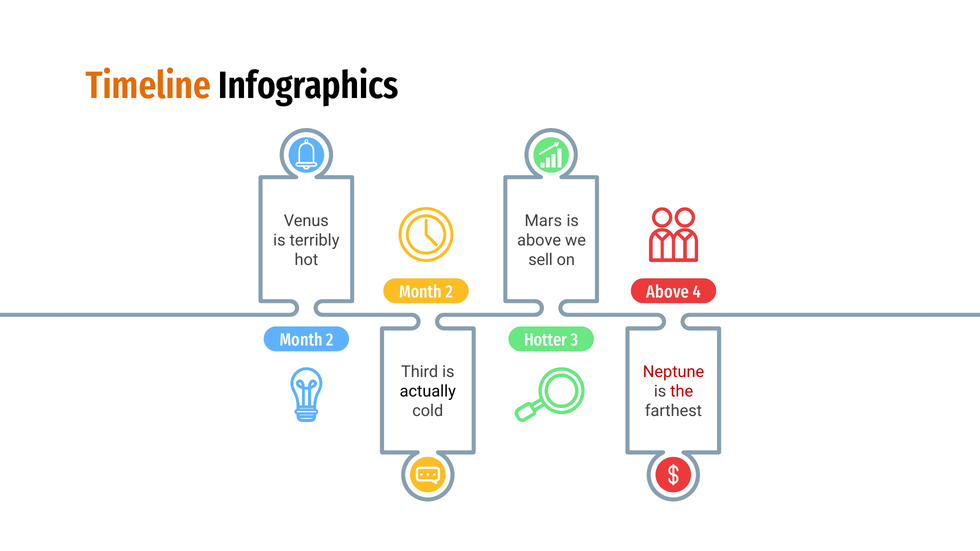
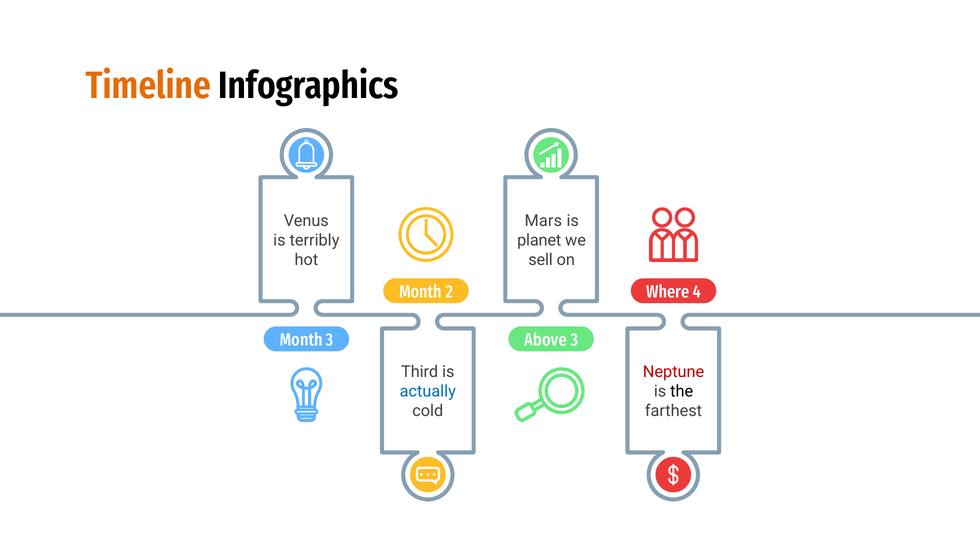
above at (539, 240): above -> planet
Above at (668, 292): Above -> Where
2 at (330, 340): 2 -> 3
Hotter: Hotter -> Above
actually colour: black -> blue
the colour: red -> black
